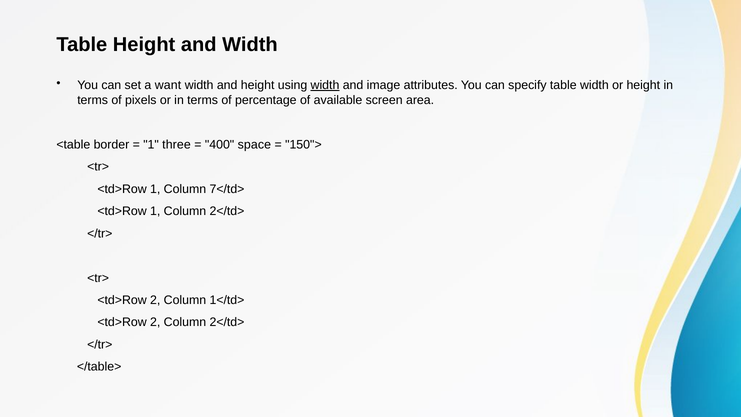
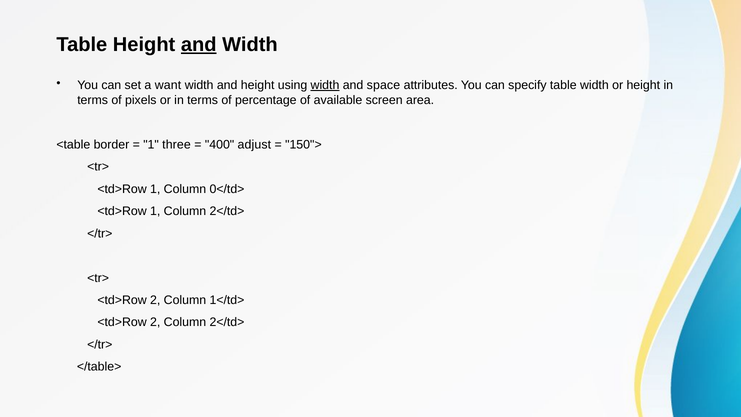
and at (199, 45) underline: none -> present
image: image -> space
space: space -> adjust
7</td>: 7</td> -> 0</td>
